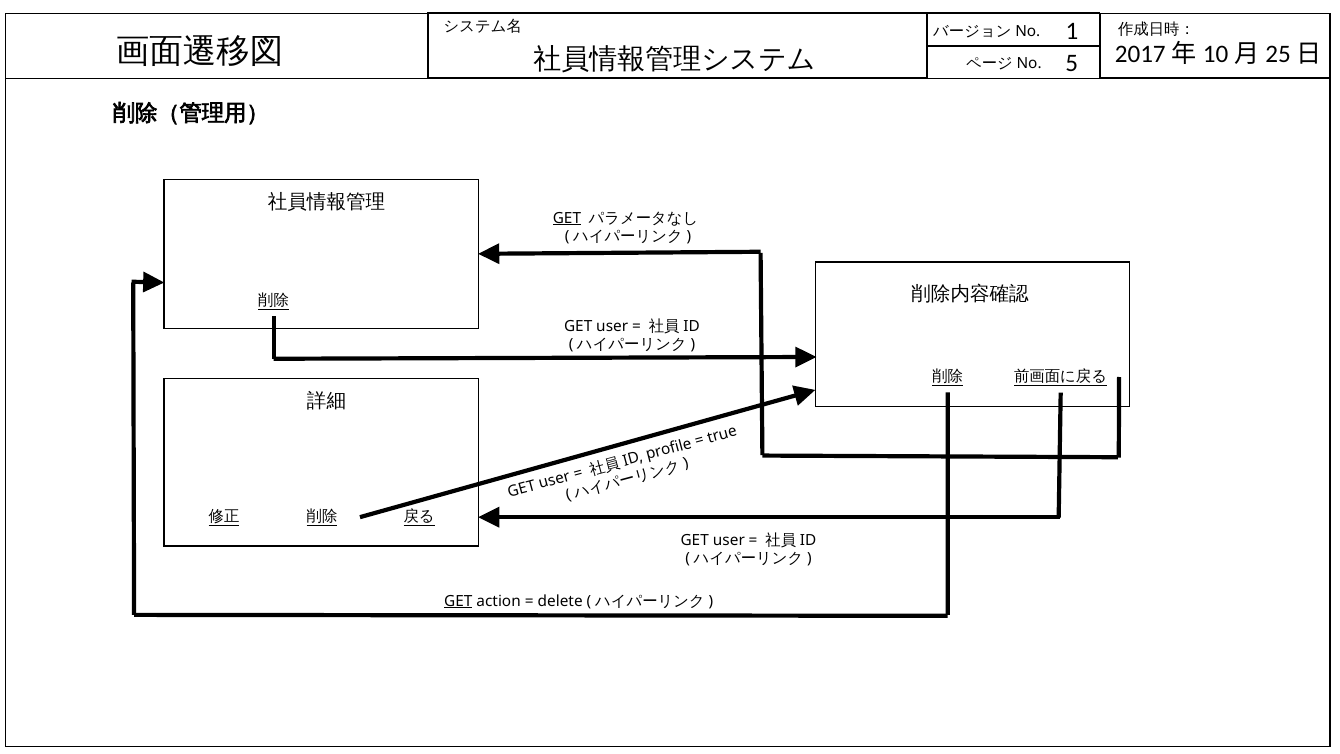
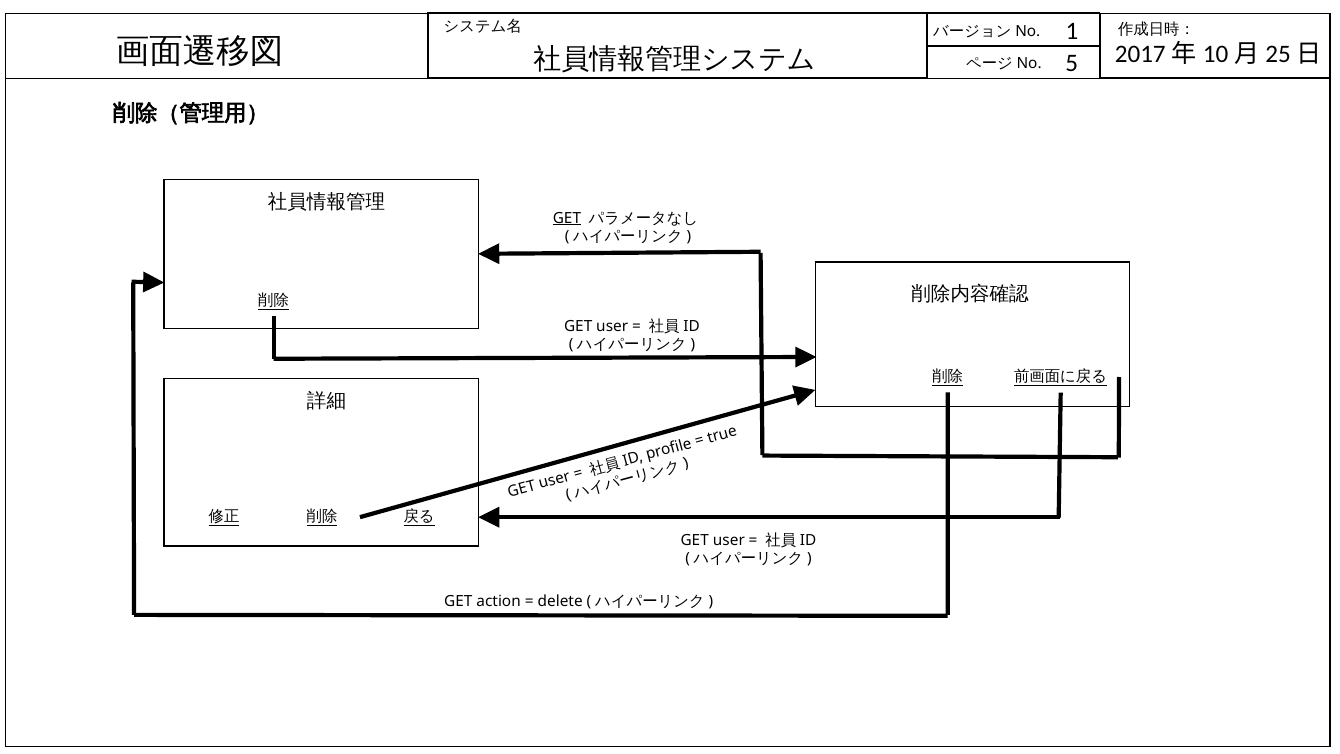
GET at (458, 601) underline: present -> none
